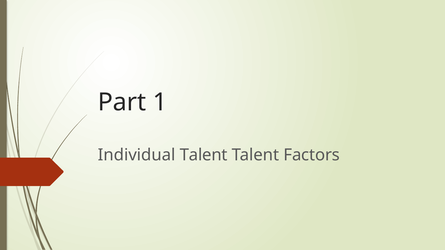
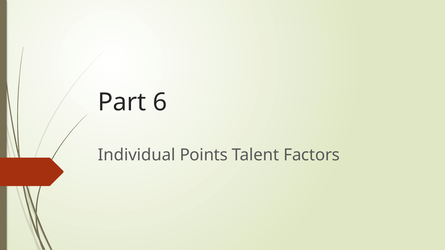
1: 1 -> 6
Individual Talent: Talent -> Points
